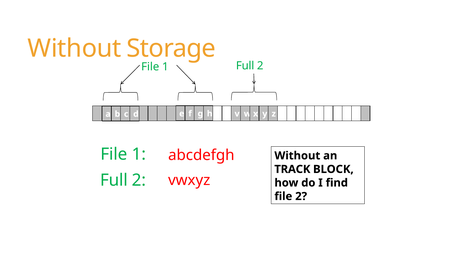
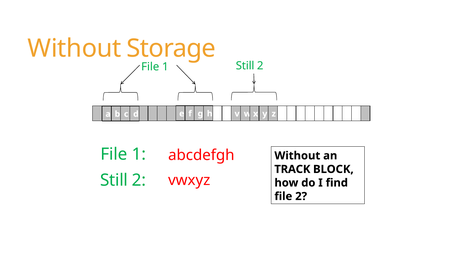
Full at (245, 66): Full -> Still
Full at (114, 180): Full -> Still
